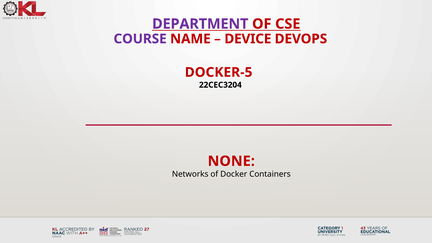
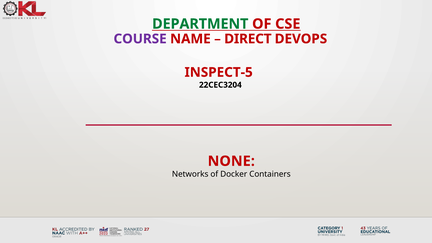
DEPARTMENT colour: purple -> green
DEVICE: DEVICE -> DIRECT
DOCKER-5: DOCKER-5 -> INSPECT-5
